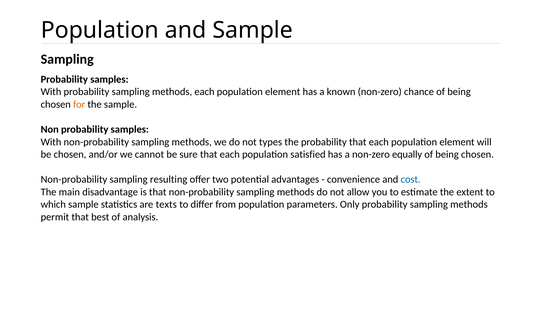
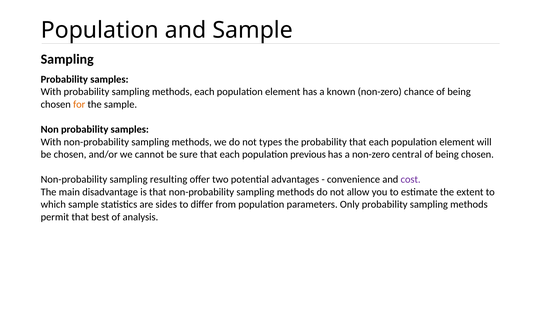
satisfied: satisfied -> previous
equally: equally -> central
cost colour: blue -> purple
texts: texts -> sides
